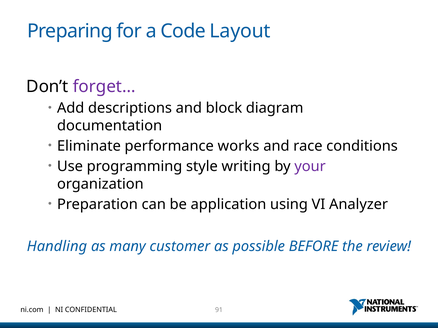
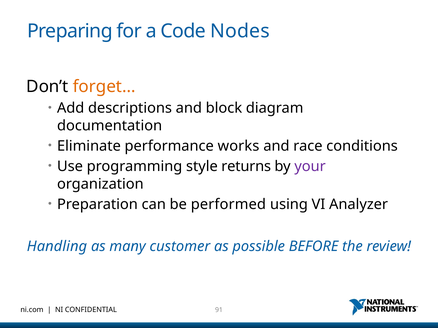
Layout: Layout -> Nodes
forget… colour: purple -> orange
writing: writing -> returns
application: application -> performed
